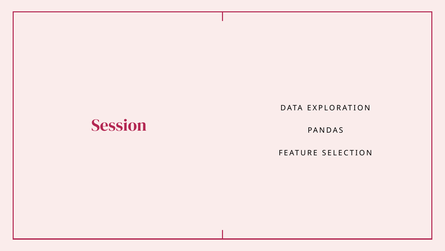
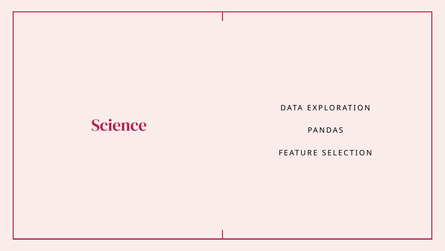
Session: Session -> Science
